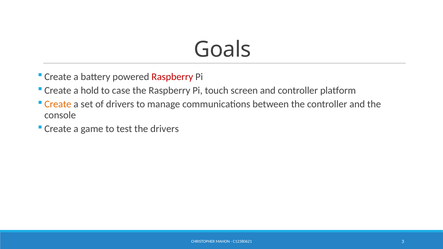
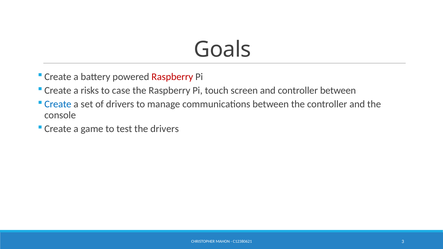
hold: hold -> risks
controller platform: platform -> between
Create at (58, 104) colour: orange -> blue
